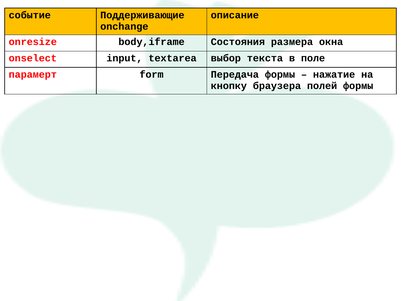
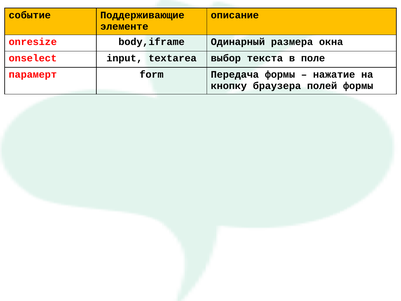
onchange: onchange -> элементе
Состояния: Состояния -> Одинарный
